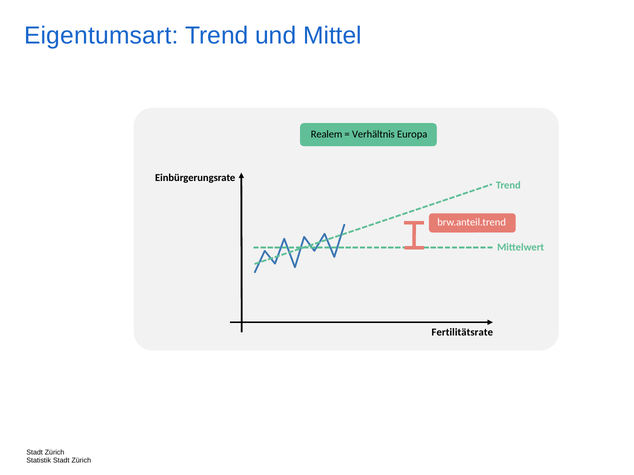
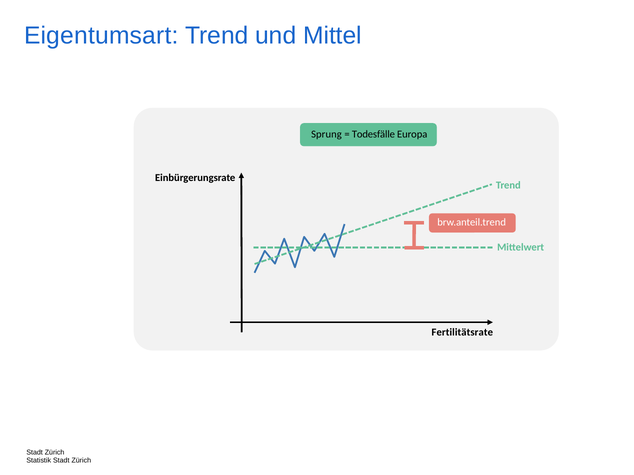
Realem: Realem -> Sprung
Verhältnis: Verhältnis -> Todesfälle
